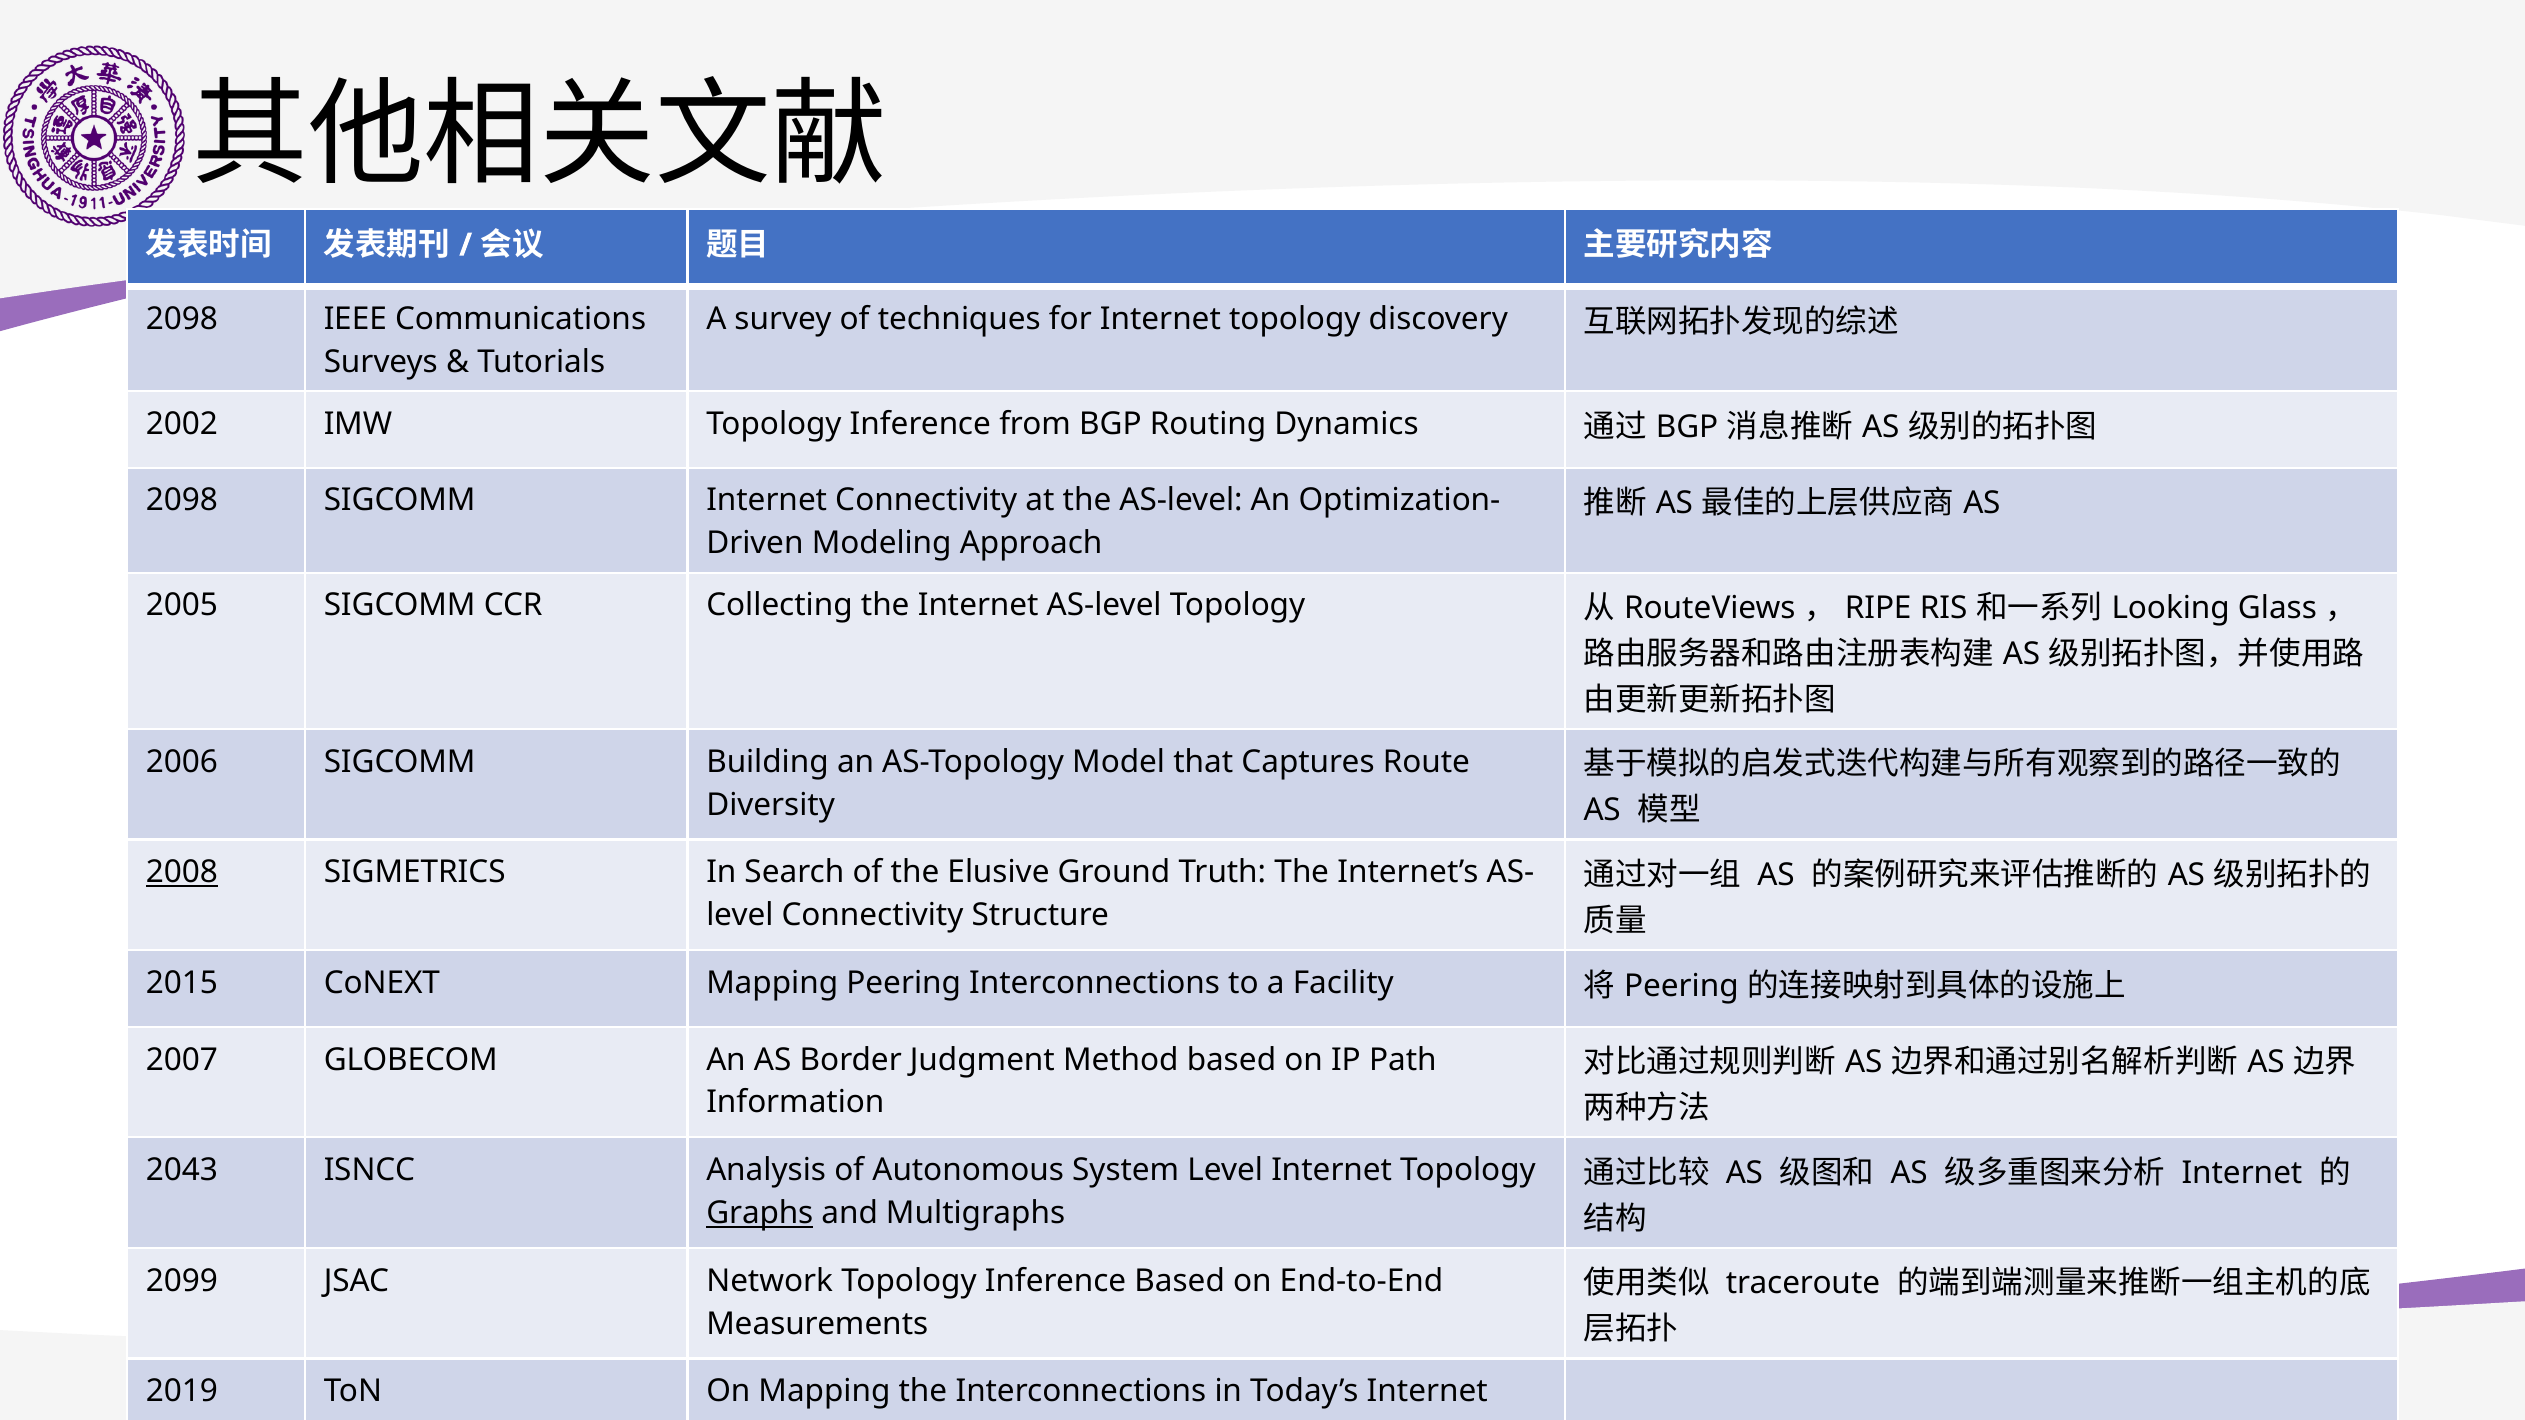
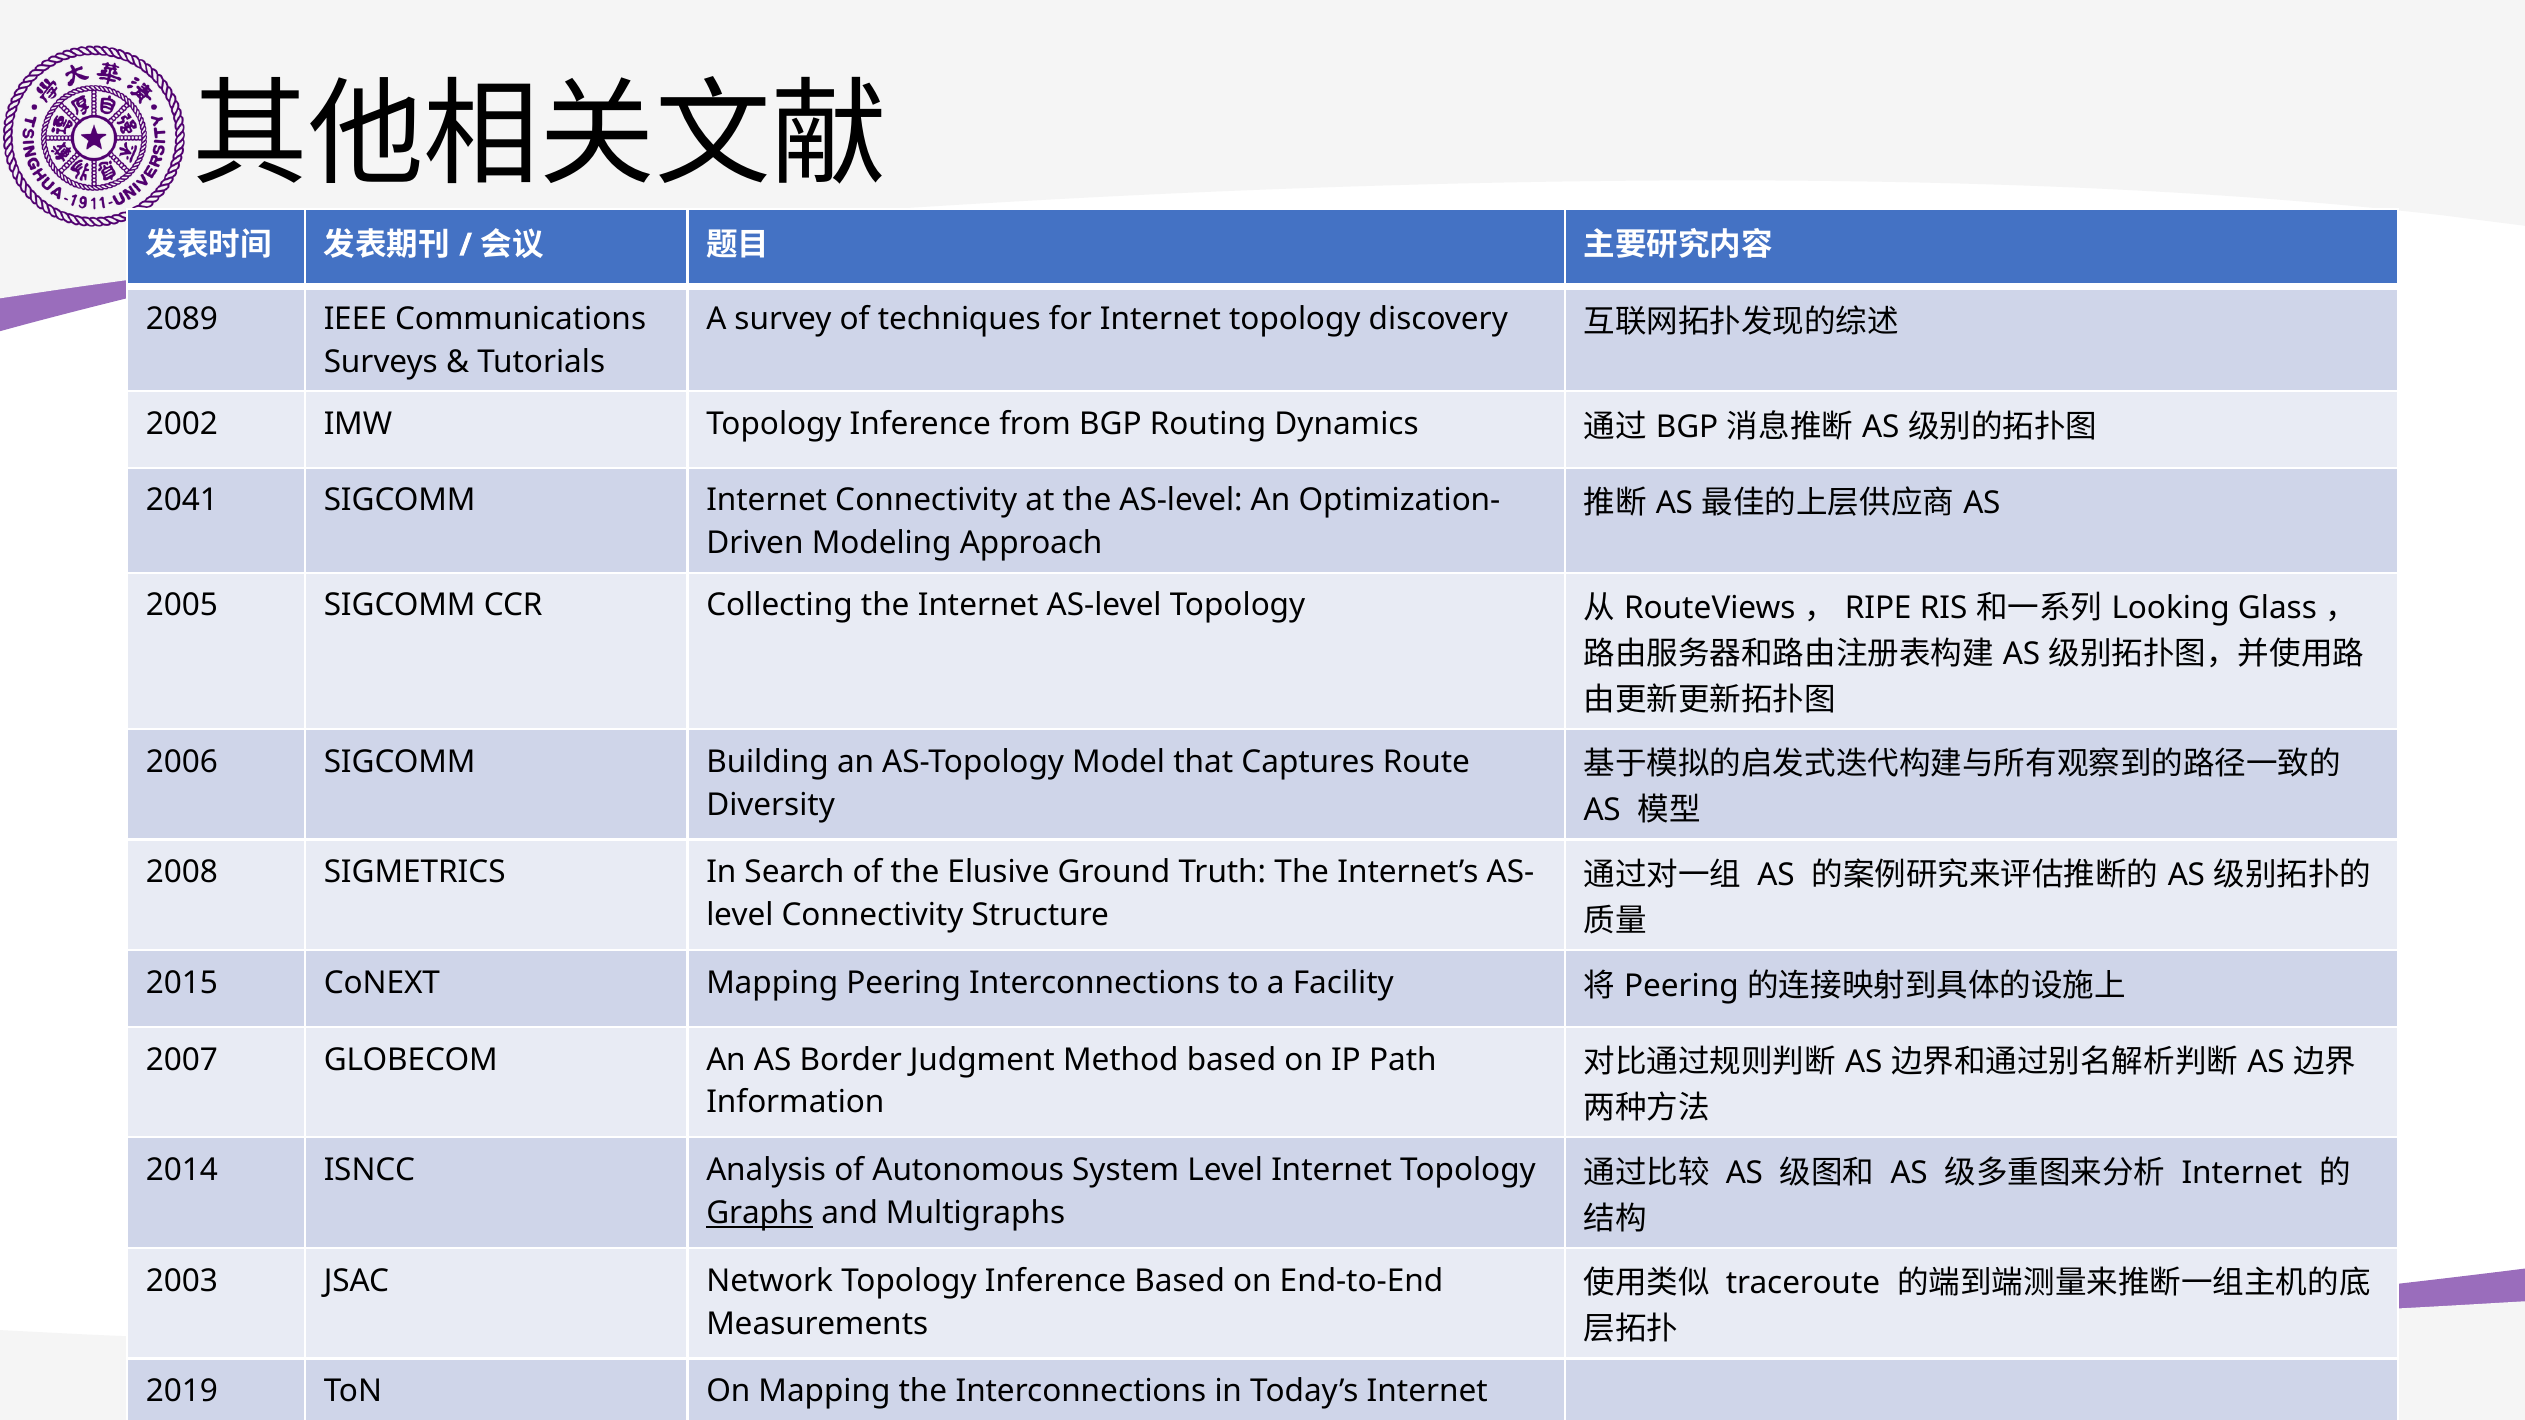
2098 at (182, 319): 2098 -> 2089
2098 at (182, 501): 2098 -> 2041
2008 underline: present -> none
2043: 2043 -> 2014
2099: 2099 -> 2003
